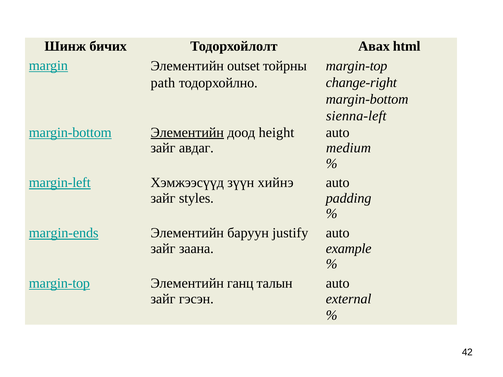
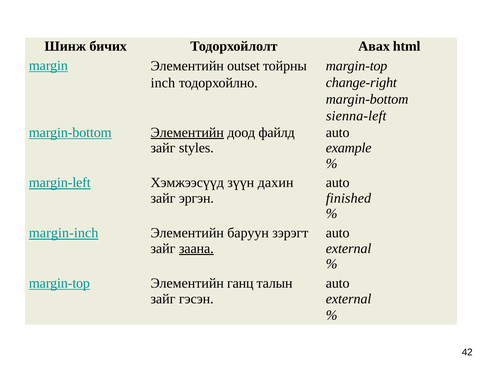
path: path -> inch
height: height -> файлд
авдаг: авдаг -> styles
medium: medium -> example
хийнэ: хийнэ -> дахин
styles: styles -> эргэн
padding: padding -> finished
margin-ends: margin-ends -> margin-inch
justify: justify -> зэрэгт
заана underline: none -> present
example at (349, 249): example -> external
